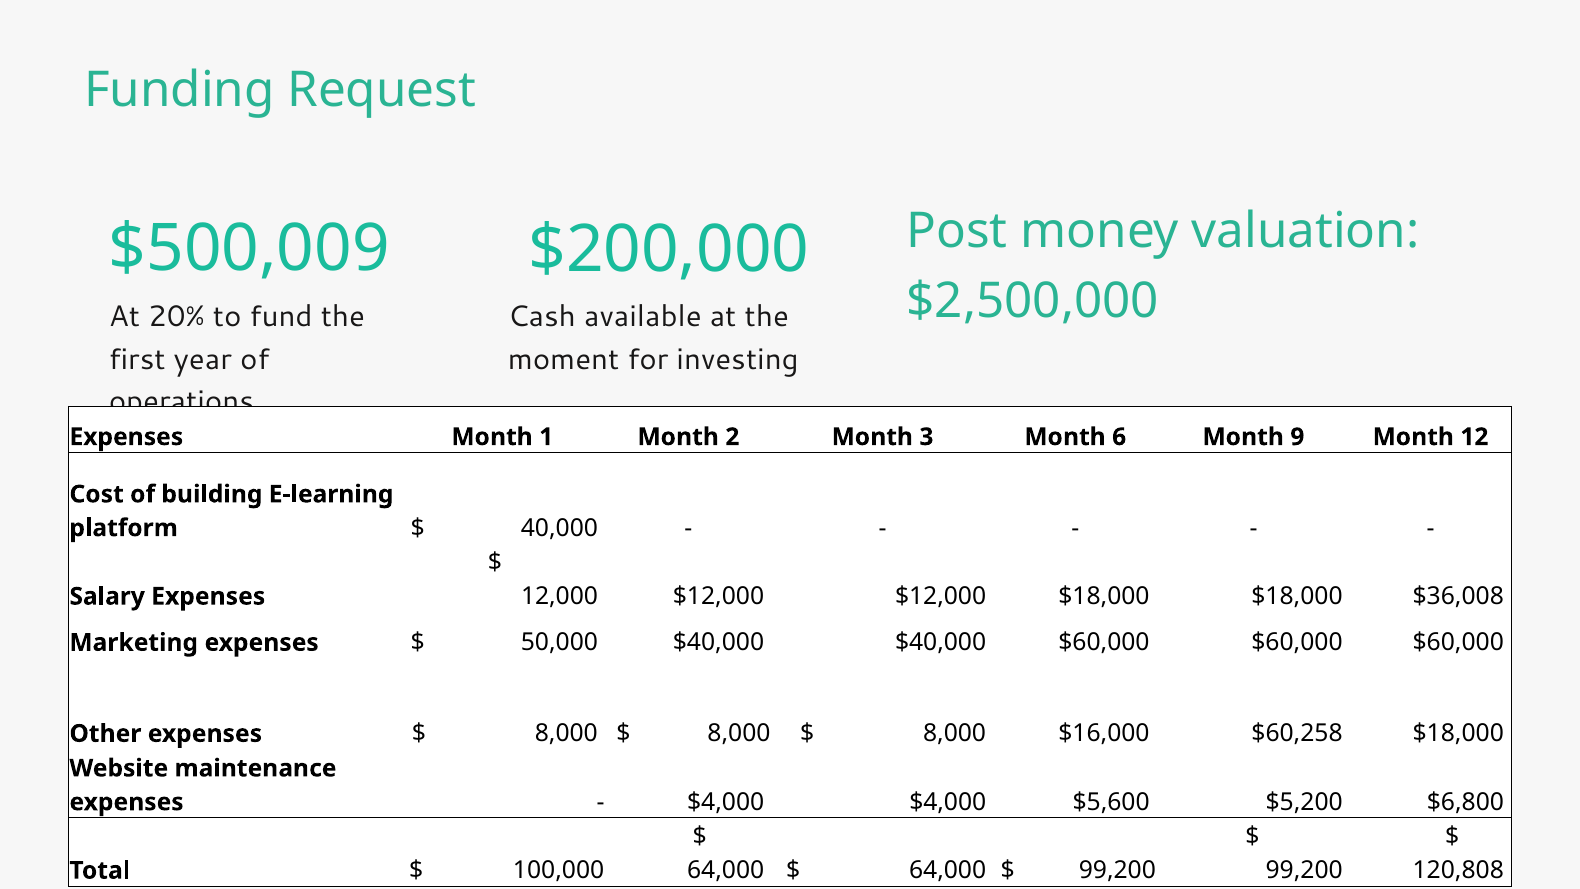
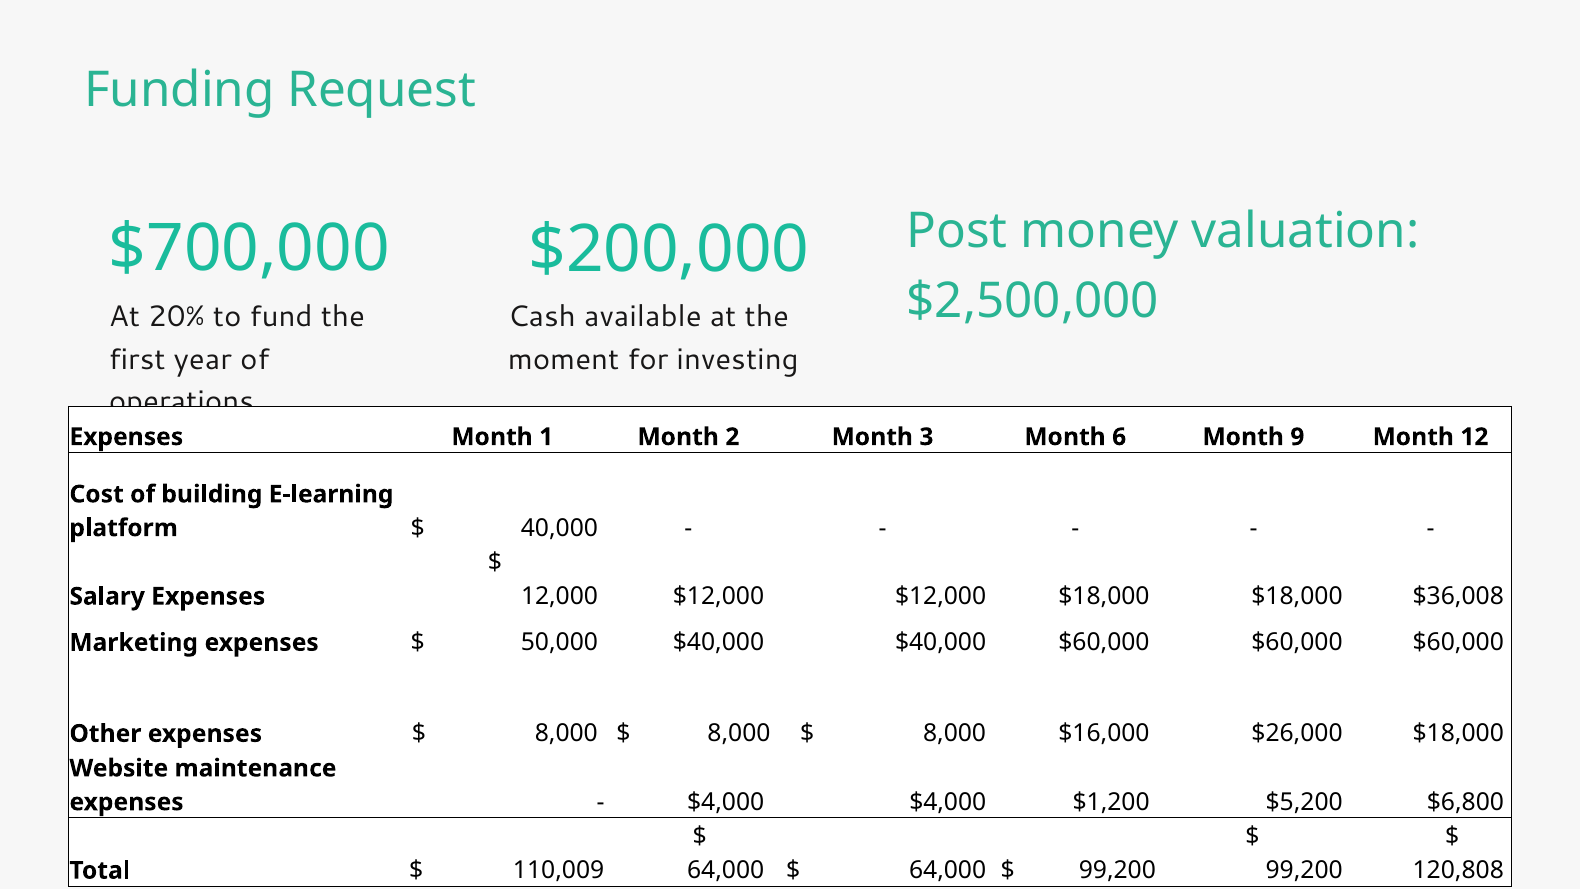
$500,009: $500,009 -> $700,000
$60,258: $60,258 -> $26,000
$5,600: $5,600 -> $1,200
100,000: 100,000 -> 110,009
